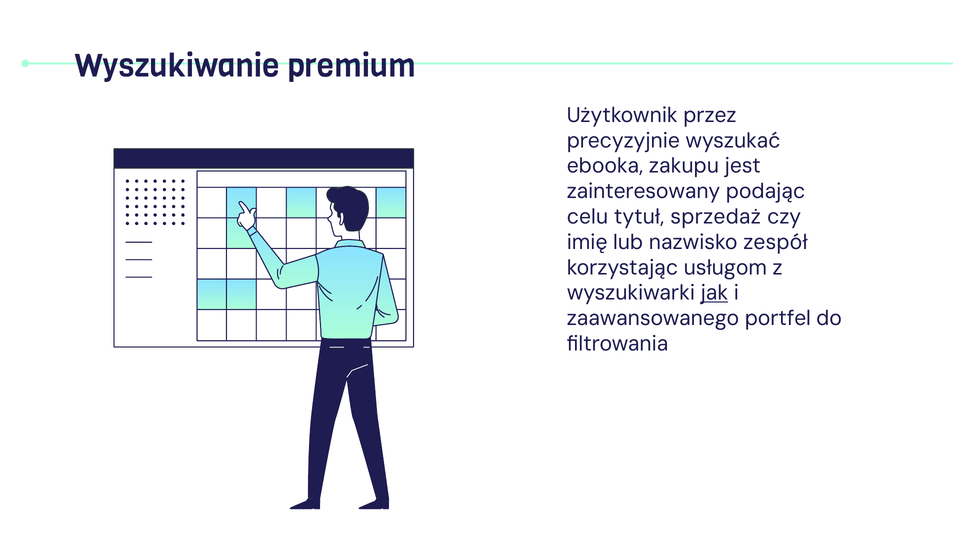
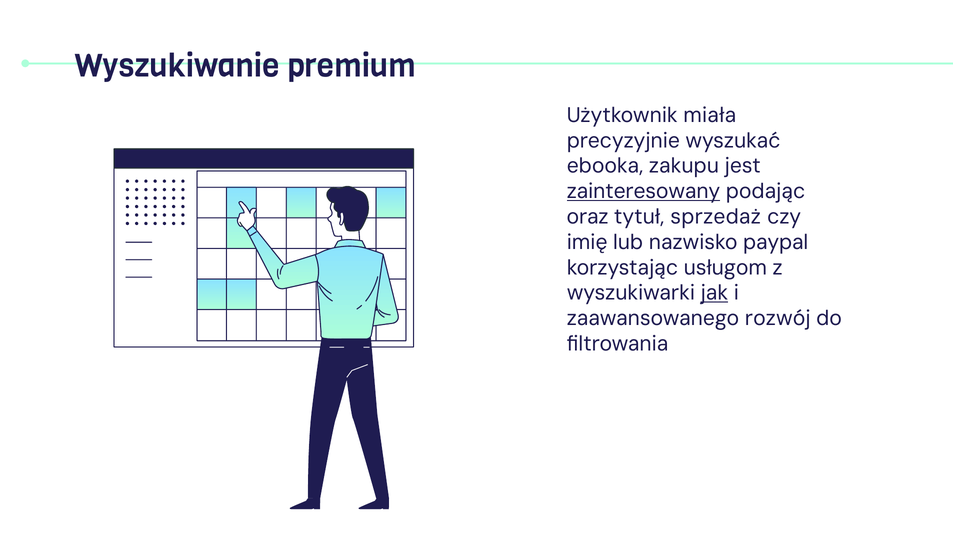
przez: przez -> miała
zainteresowany underline: none -> present
celu: celu -> oraz
zespół: zespół -> paypal
portfel: portfel -> rozwój
